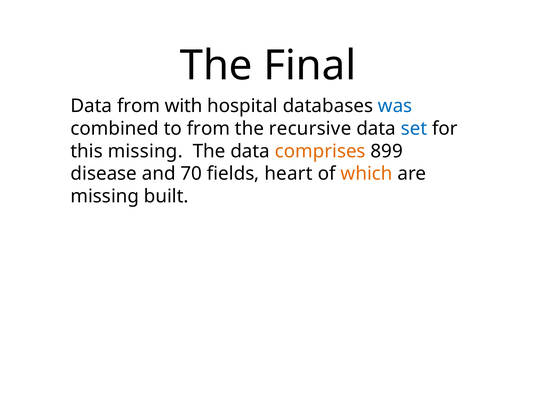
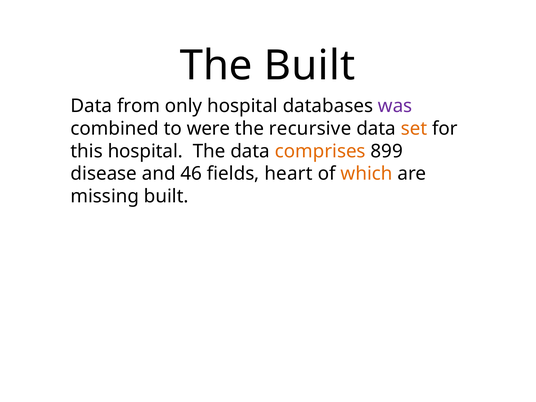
The Final: Final -> Built
with: with -> only
was colour: blue -> purple
to from: from -> were
set colour: blue -> orange
this missing: missing -> hospital
70: 70 -> 46
